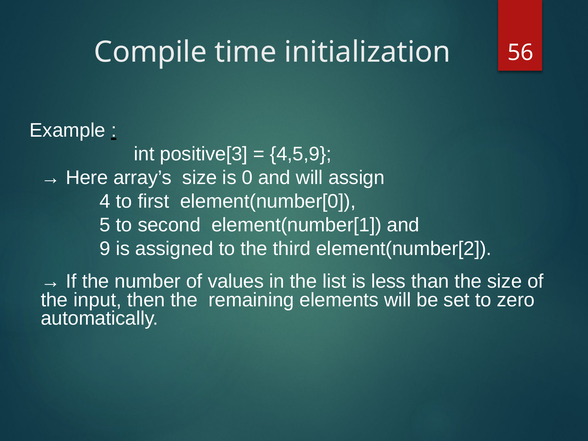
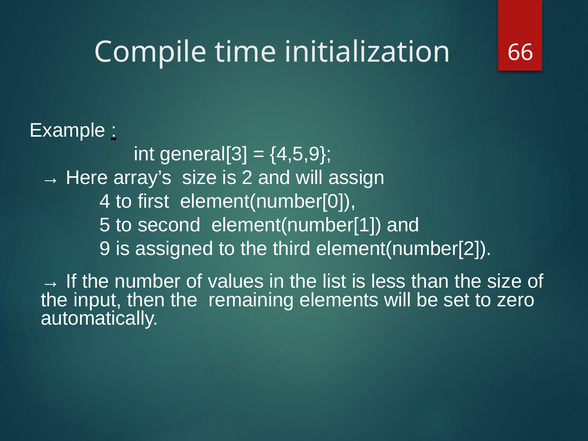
56: 56 -> 66
positive[3: positive[3 -> general[3
0: 0 -> 2
